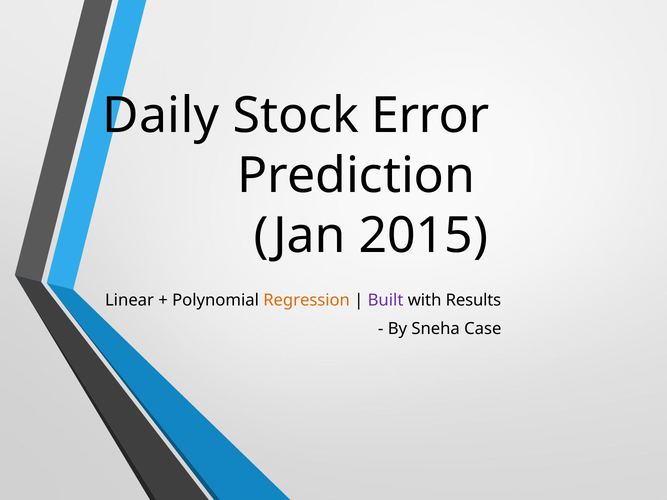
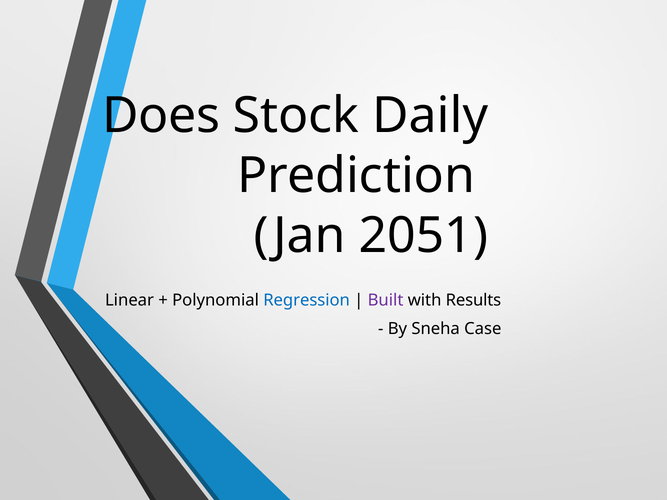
Daily: Daily -> Does
Error: Error -> Daily
2015: 2015 -> 2051
Regression colour: orange -> blue
